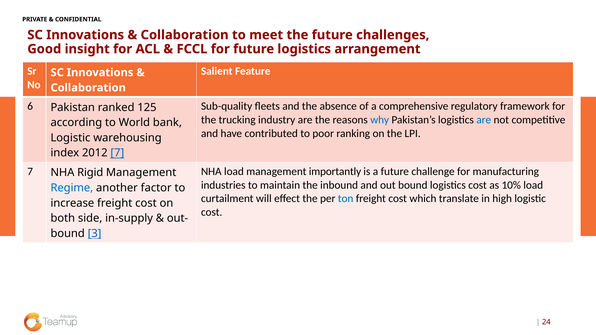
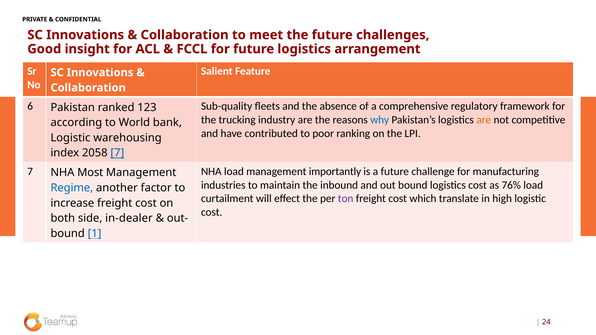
125: 125 -> 123
are at (484, 120) colour: blue -> orange
2012: 2012 -> 2058
Rigid: Rigid -> Most
10%: 10% -> 76%
ton colour: blue -> purple
in-supply: in-supply -> in-dealer
3: 3 -> 1
